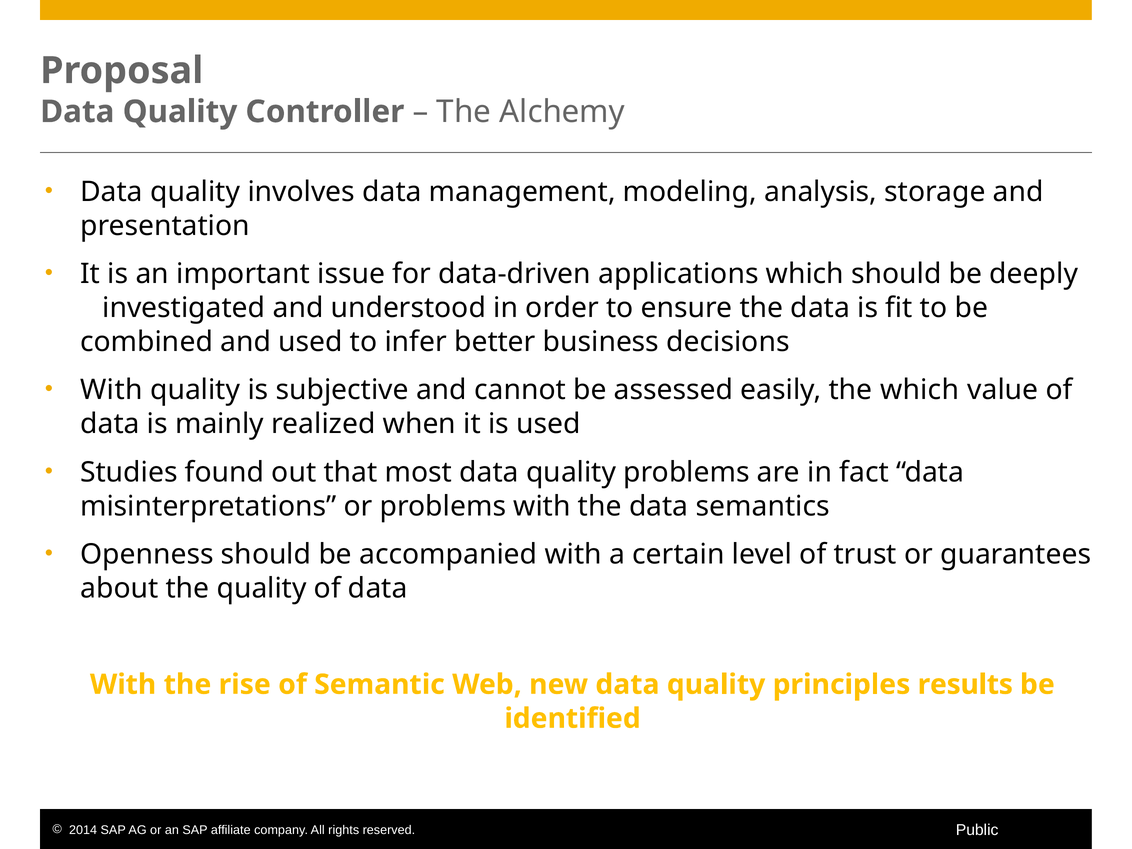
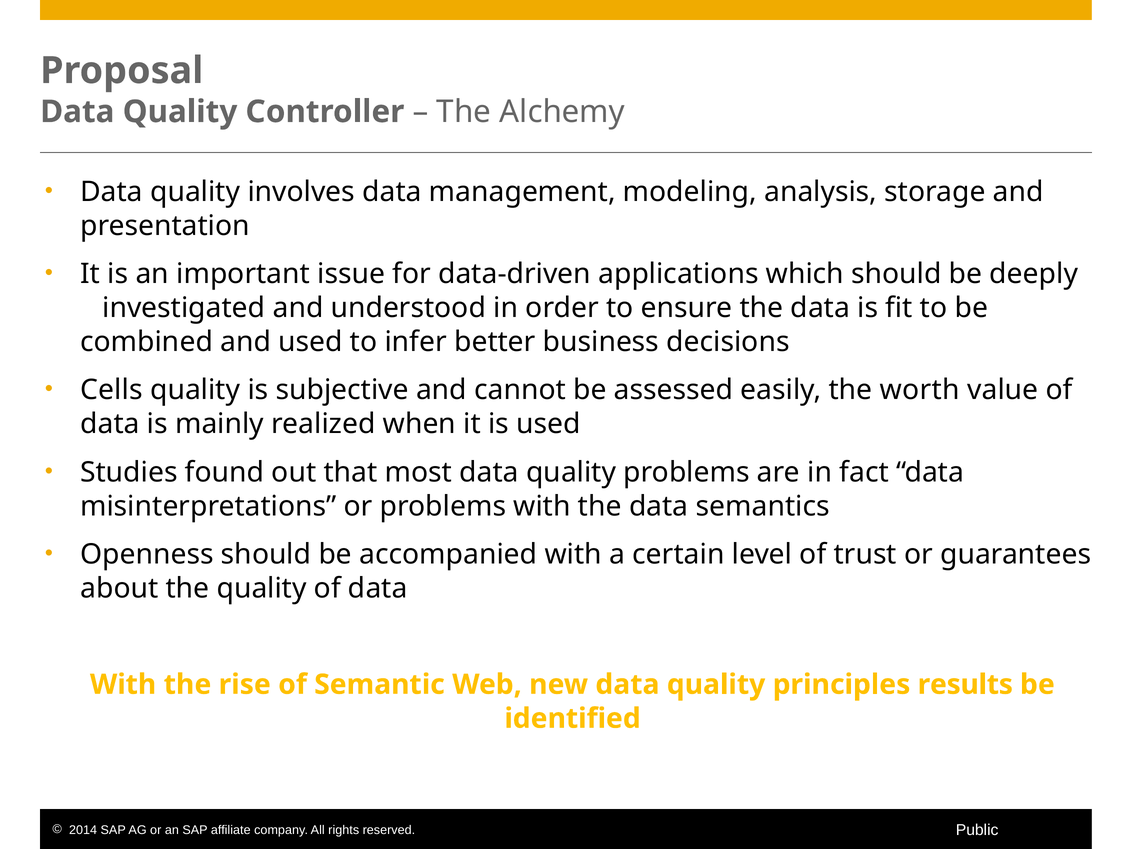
With at (111, 390): With -> Cells
the which: which -> worth
